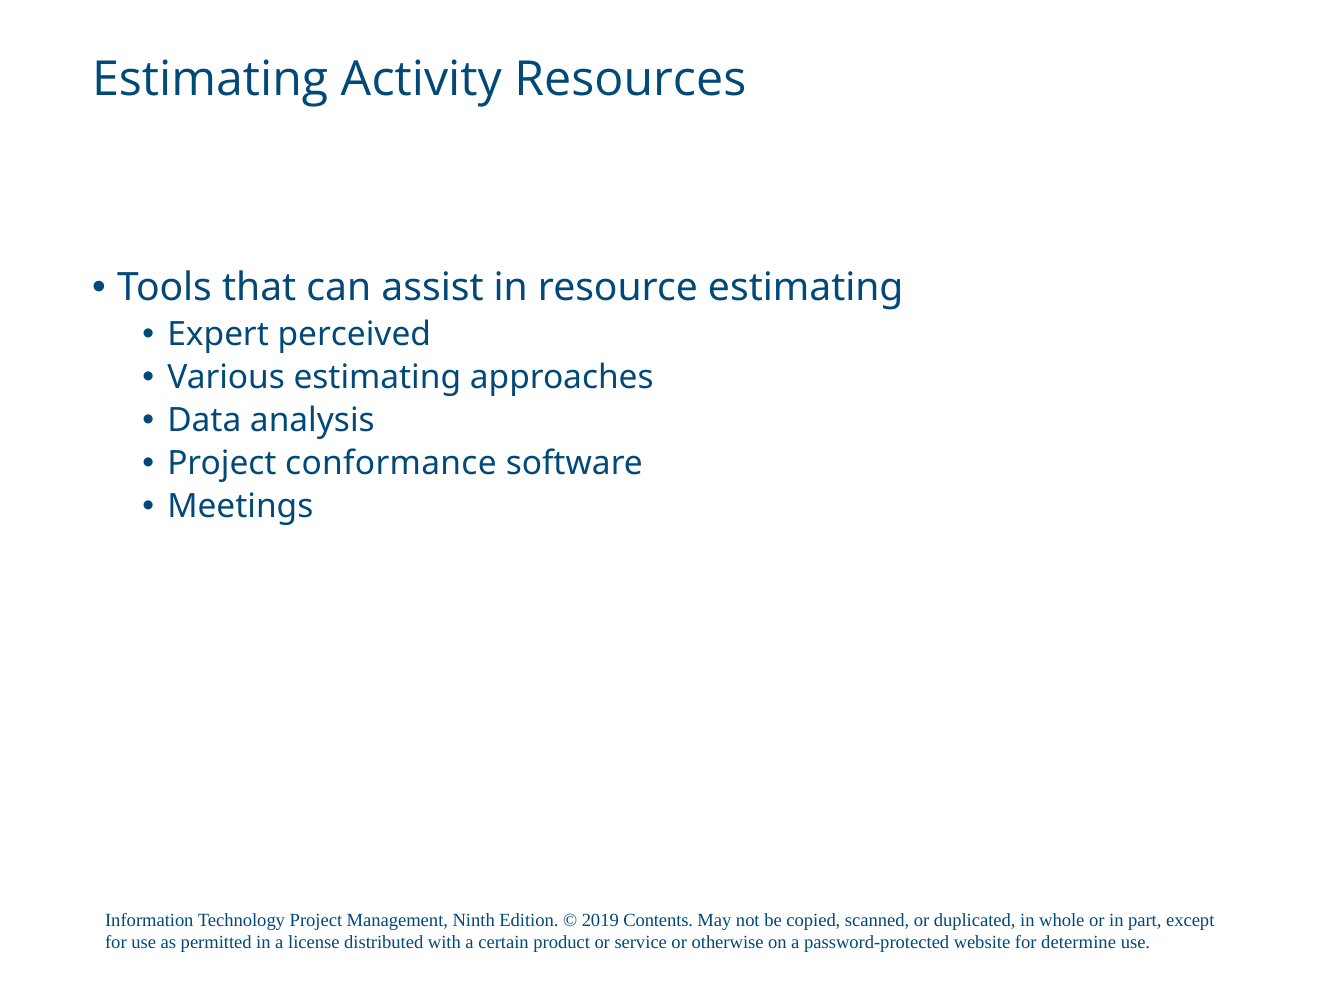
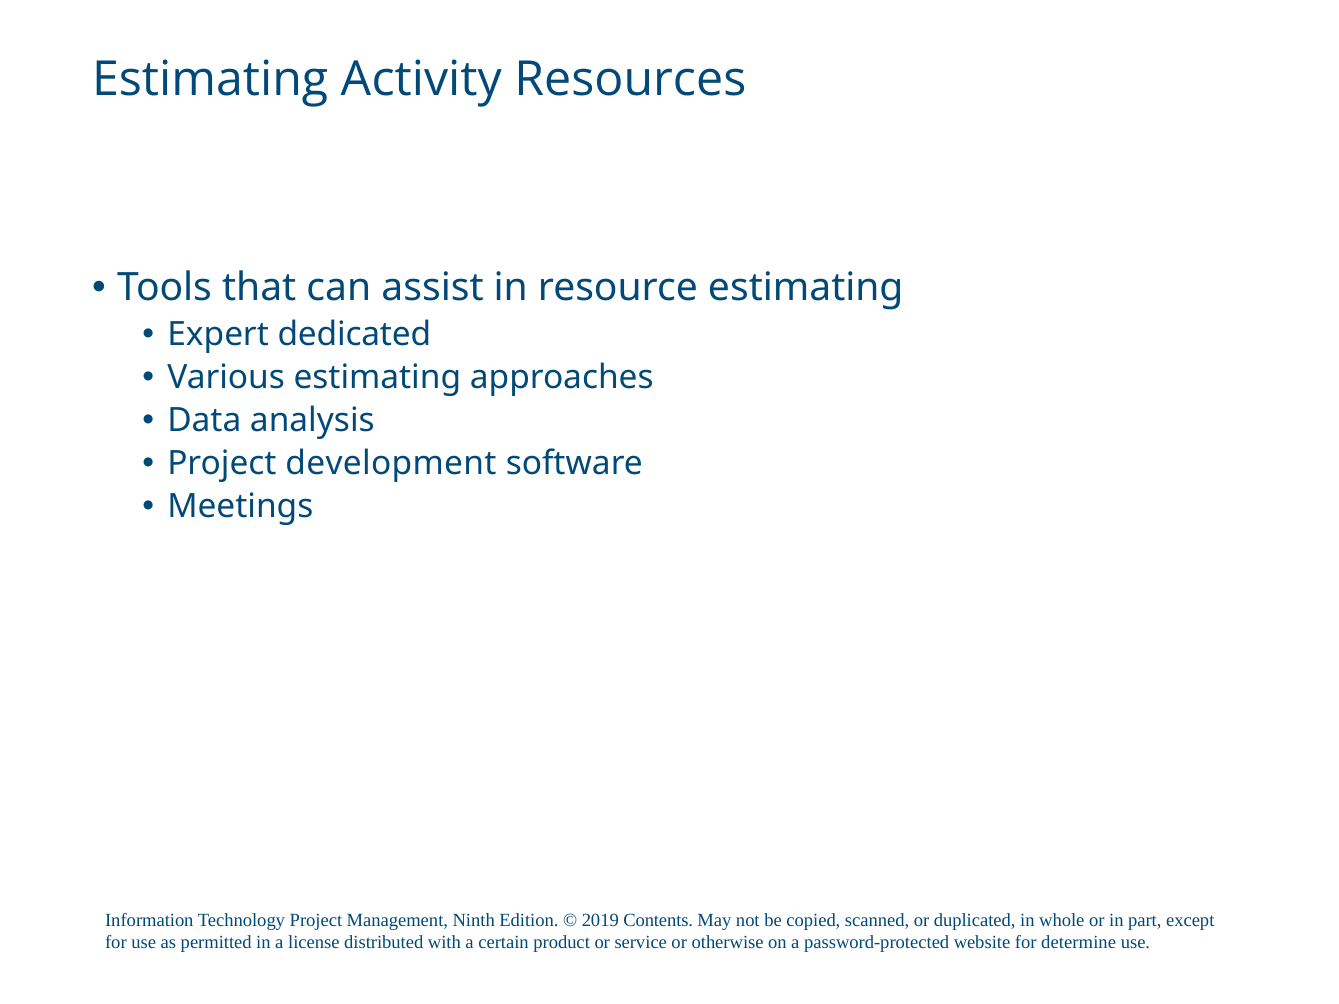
perceived: perceived -> dedicated
conformance: conformance -> development
